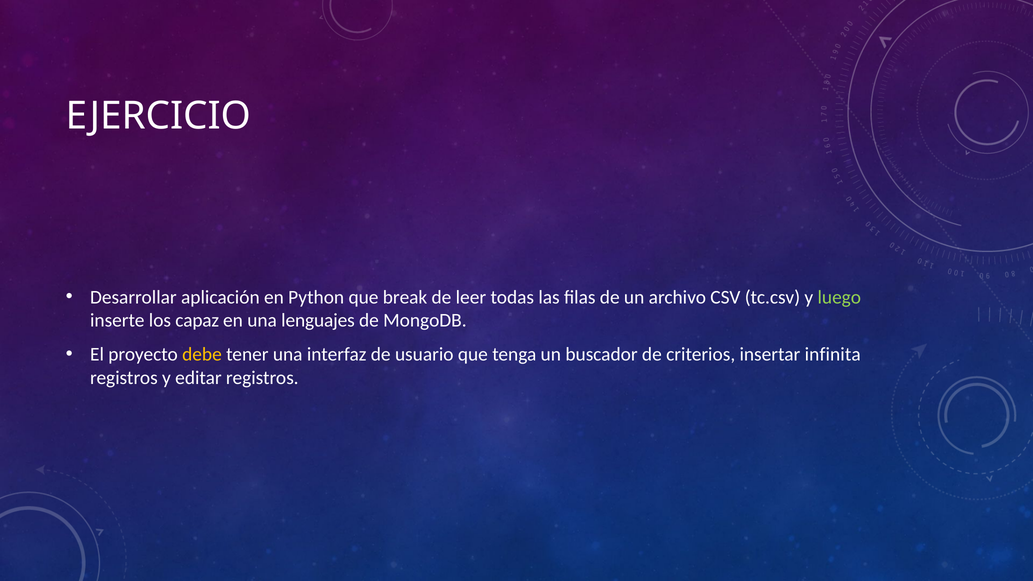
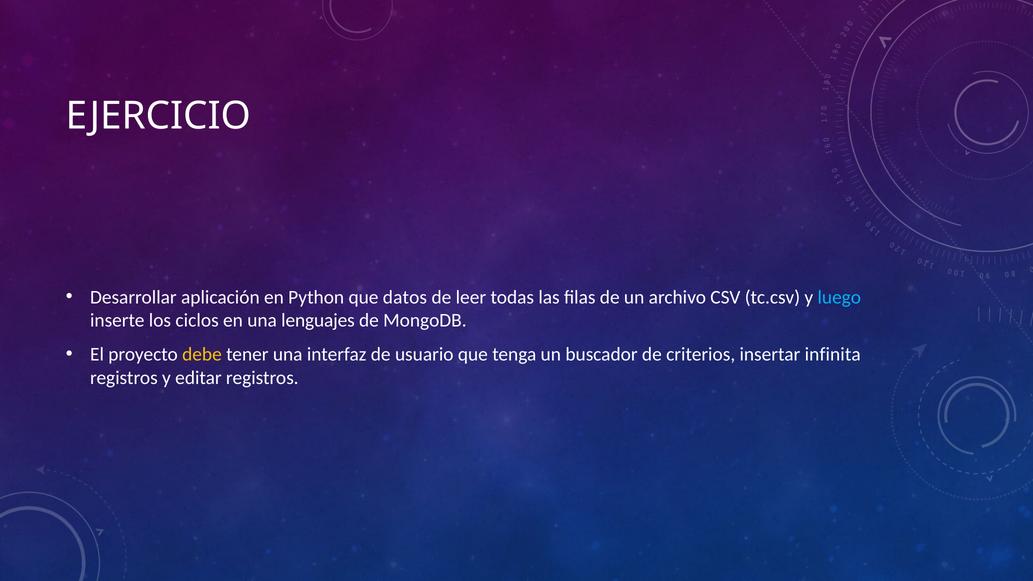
break: break -> datos
luego colour: light green -> light blue
capaz: capaz -> ciclos
